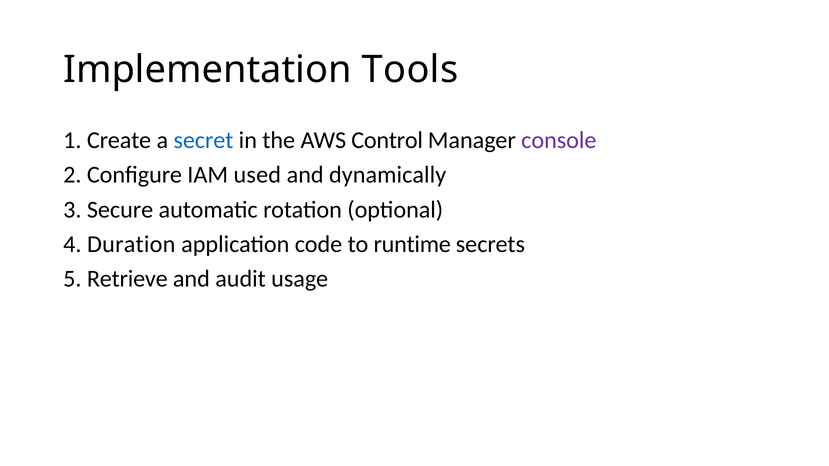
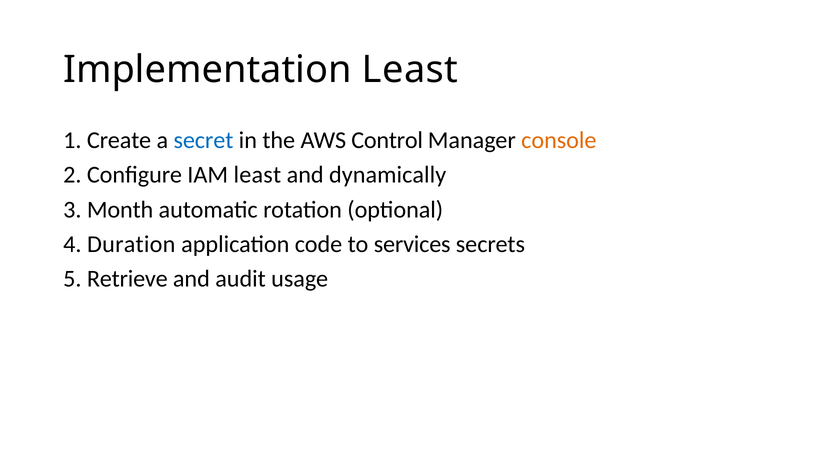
Implementation Tools: Tools -> Least
console colour: purple -> orange
IAM used: used -> least
Secure: Secure -> Month
runtime: runtime -> services
